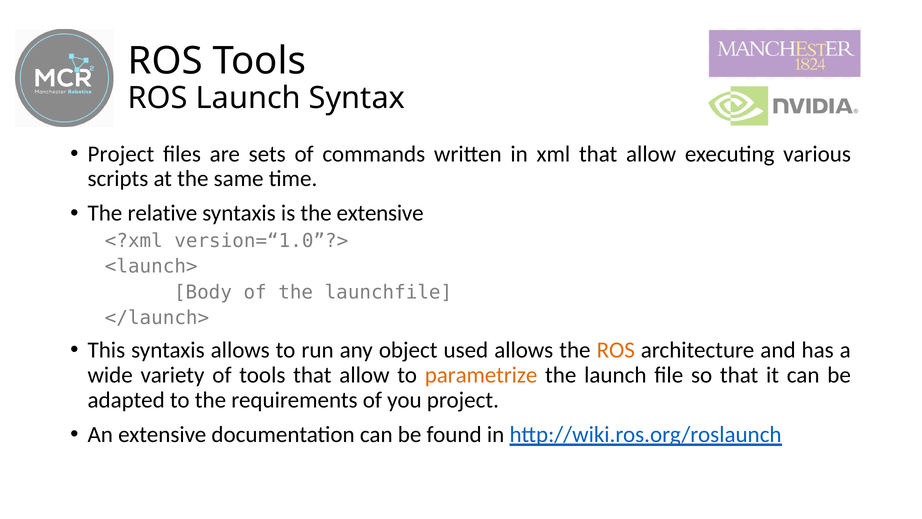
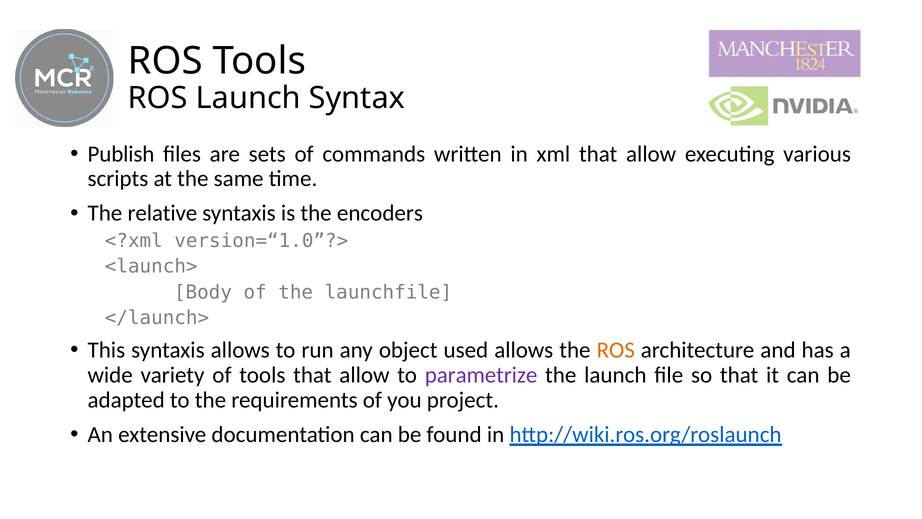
Project at (121, 154): Project -> Publish
the extensive: extensive -> encoders
parametrize colour: orange -> purple
